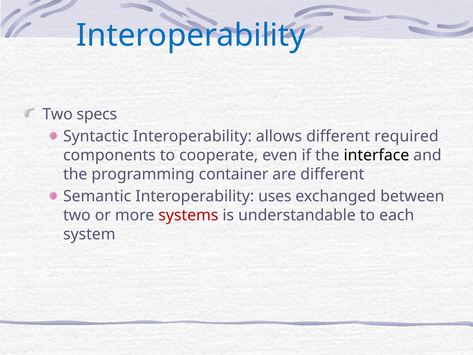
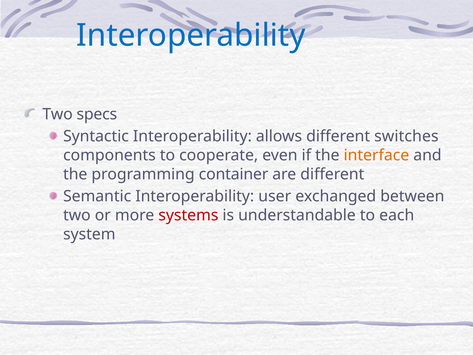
required: required -> switches
interface colour: black -> orange
uses: uses -> user
